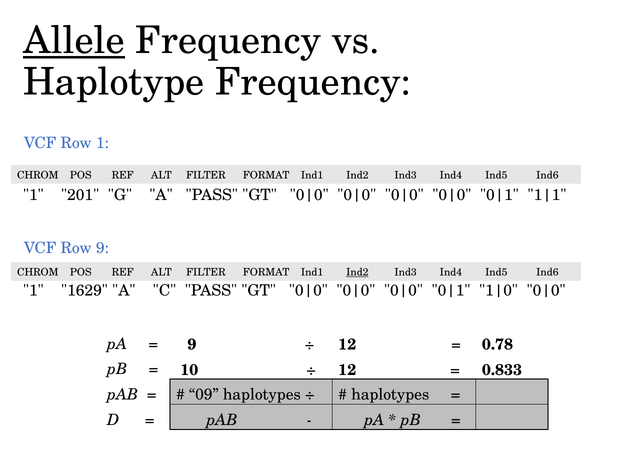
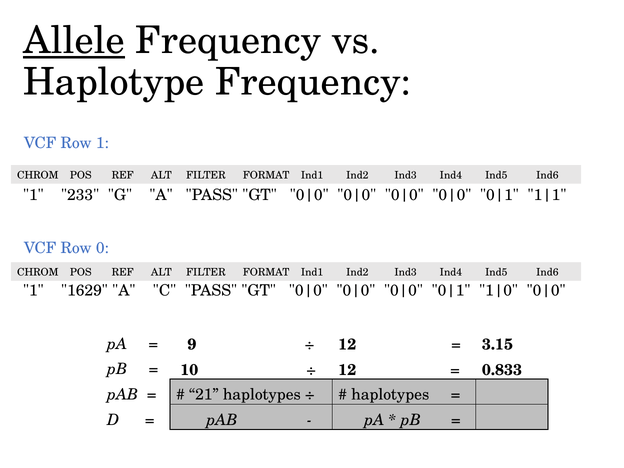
201: 201 -> 233
Row 9: 9 -> 0
Ind2 at (357, 272) underline: present -> none
0.78: 0.78 -> 3.15
09: 09 -> 21
